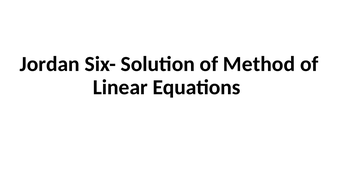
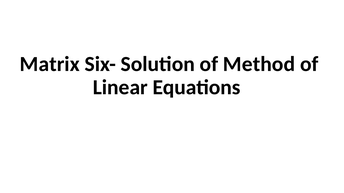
Jordan: Jordan -> Matrix
